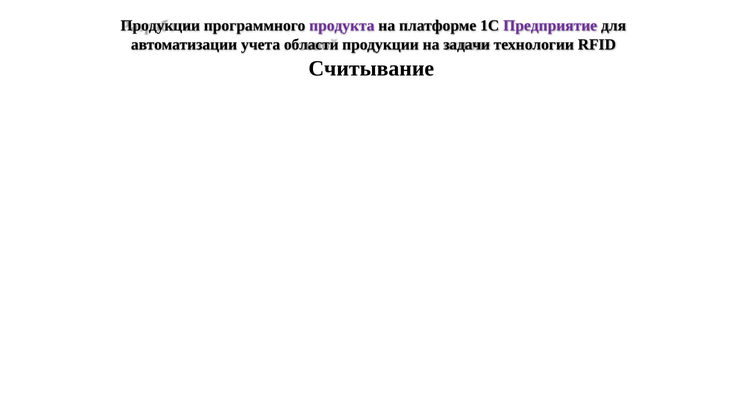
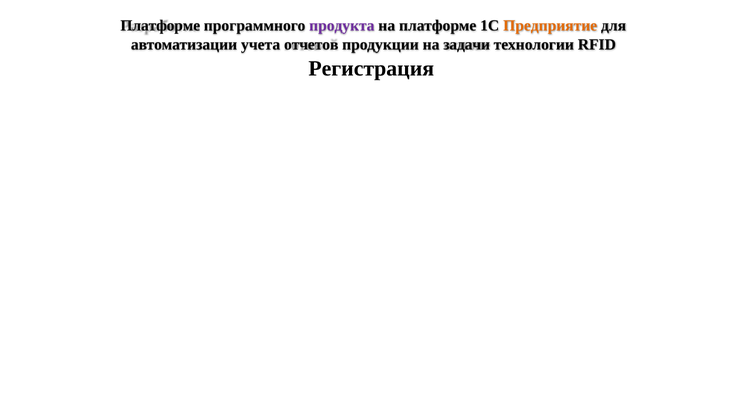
Продукции at (160, 26): Продукции -> Платформе
Предприятие colour: purple -> orange
области: области -> отчетов
Считывание: Считывание -> Регистрация
